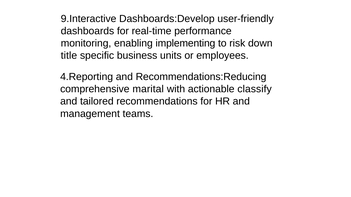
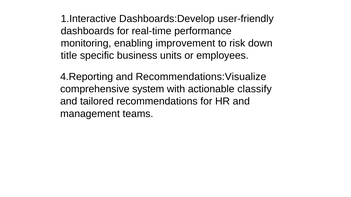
9.Interactive: 9.Interactive -> 1.Interactive
implementing: implementing -> improvement
Recommendations:Reducing: Recommendations:Reducing -> Recommendations:Visualize
marital: marital -> system
